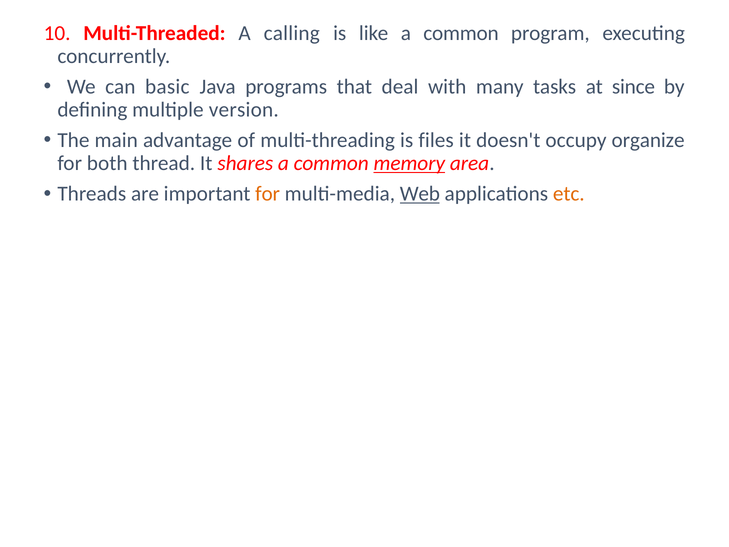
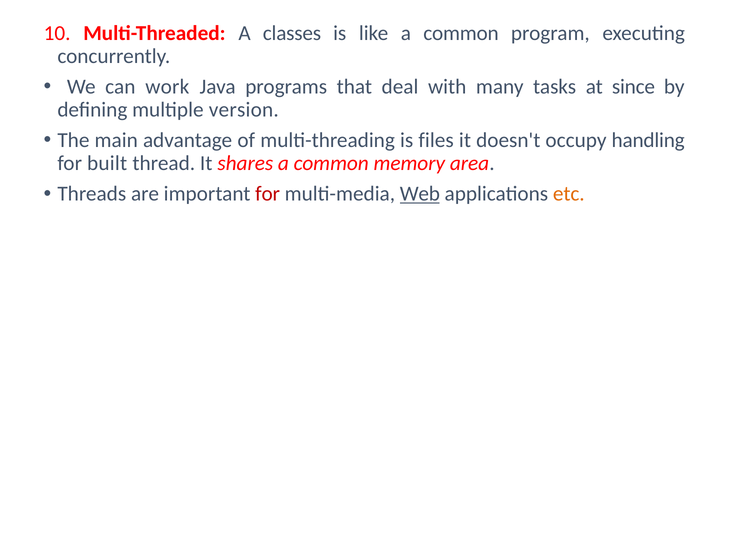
calling: calling -> classes
basic: basic -> work
organize: organize -> handling
both: both -> built
memory underline: present -> none
for at (268, 194) colour: orange -> red
